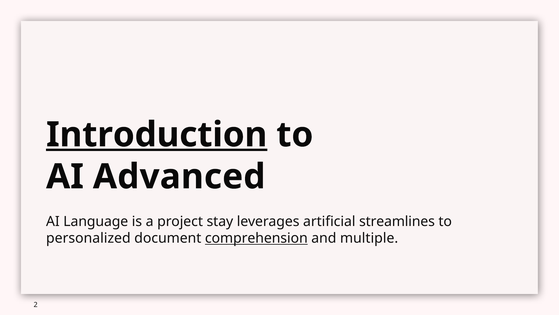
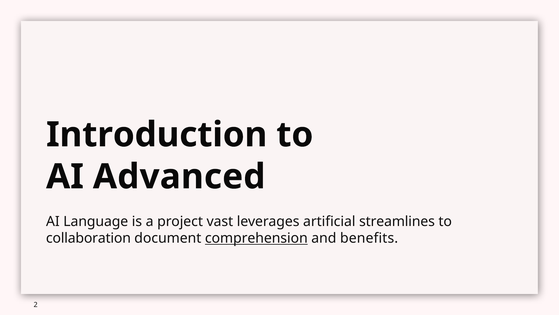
Introduction underline: present -> none
stay: stay -> vast
personalized: personalized -> collaboration
multiple: multiple -> benefits
